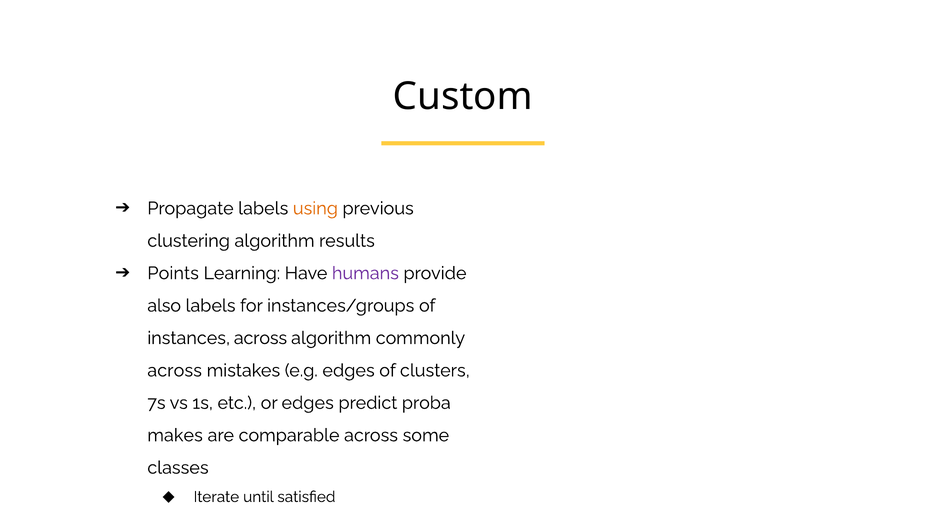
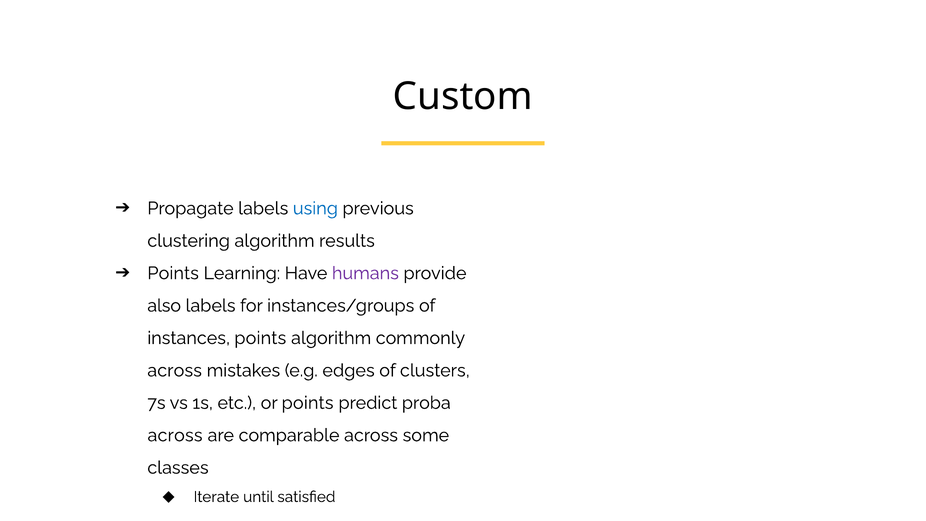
using colour: orange -> blue
instances across: across -> points
or edges: edges -> points
makes at (175, 435): makes -> across
